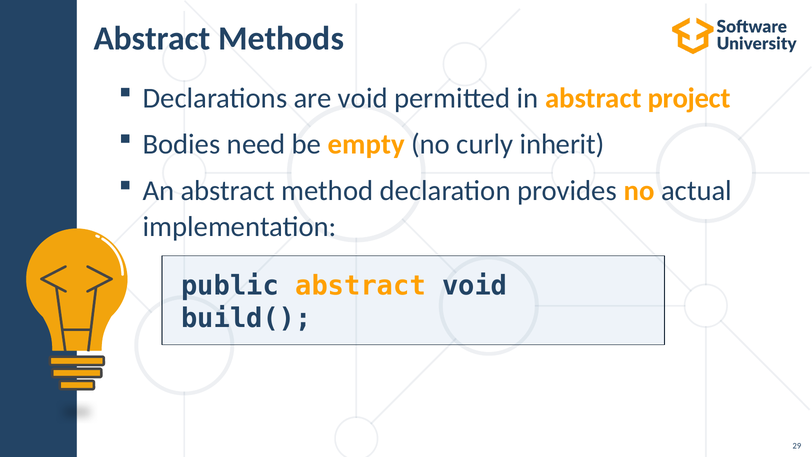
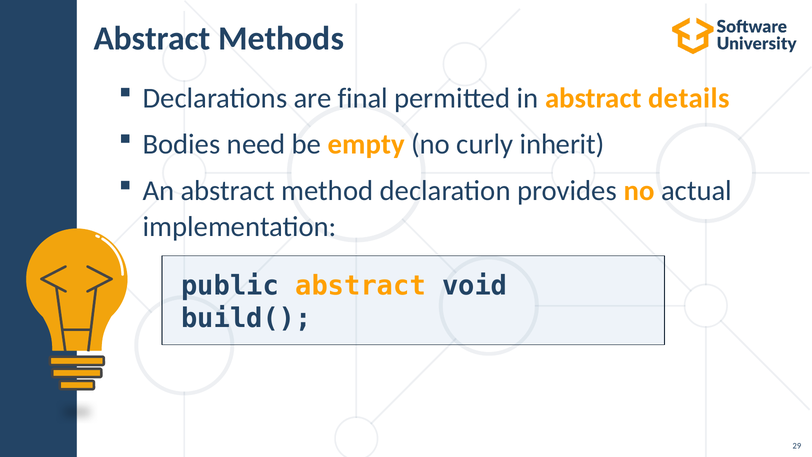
are void: void -> final
project: project -> details
